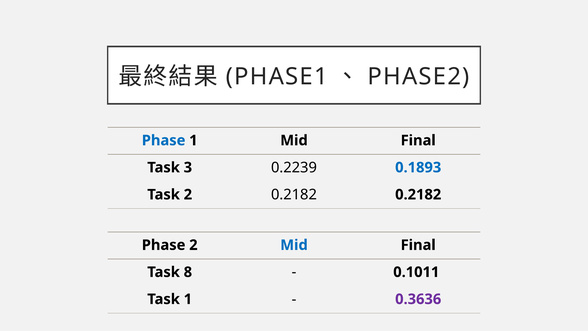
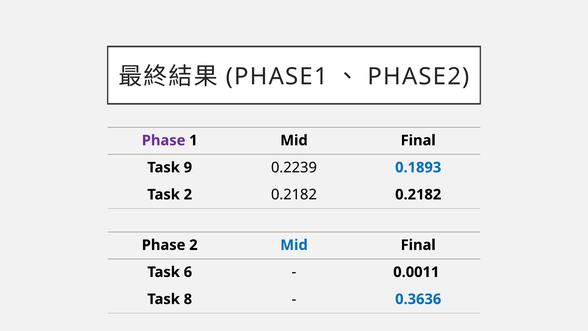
Phase at (164, 140) colour: blue -> purple
3: 3 -> 9
8: 8 -> 6
0.1011: 0.1011 -> 0.0011
Task 1: 1 -> 8
0.3636 colour: purple -> blue
